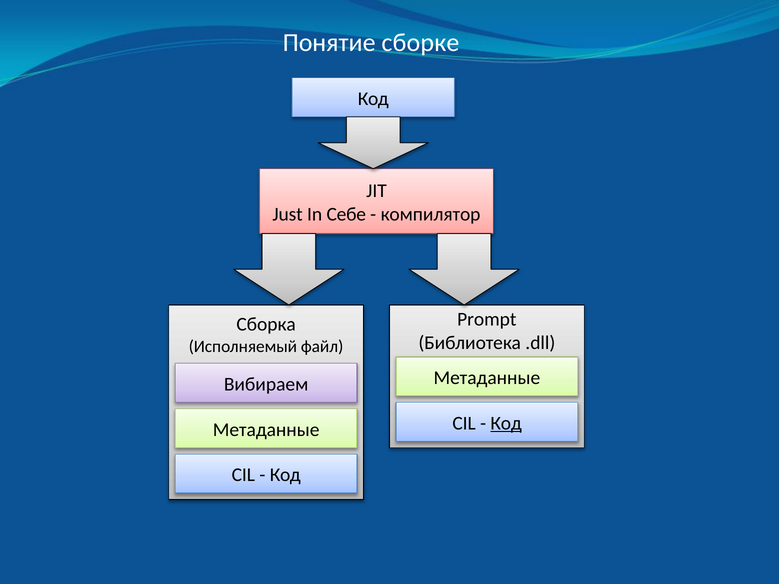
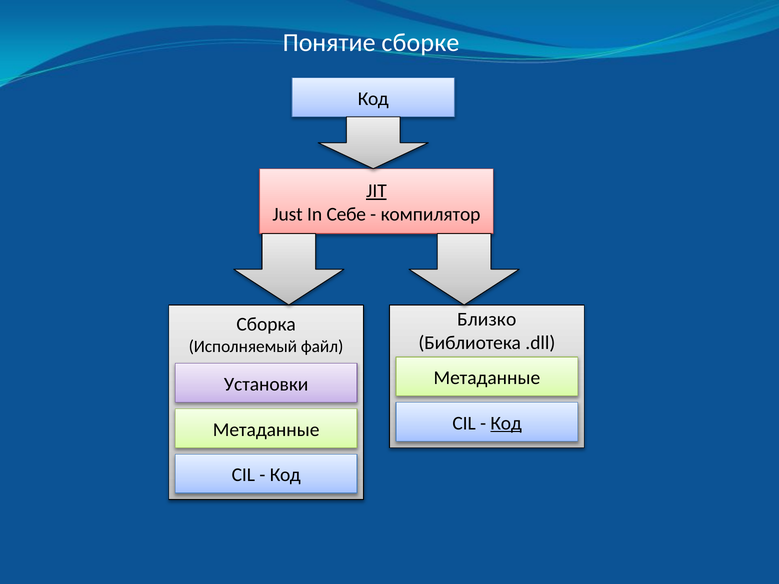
JIT underline: none -> present
Prompt: Prompt -> Близко
Вибираем: Вибираем -> Установки
